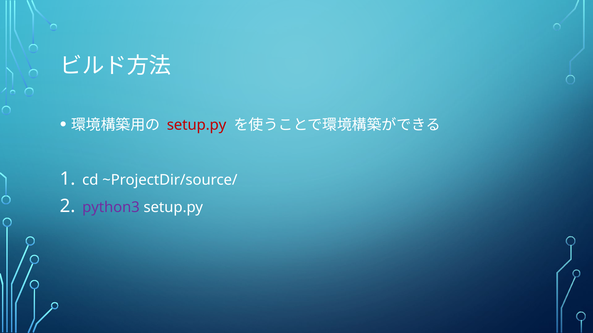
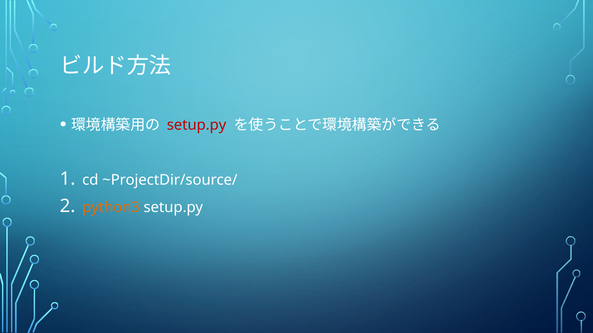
python3 colour: purple -> orange
